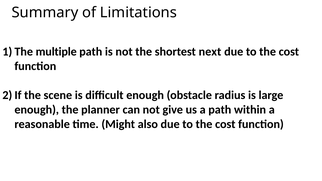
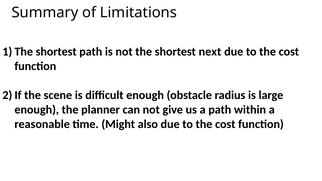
multiple at (56, 52): multiple -> shortest
